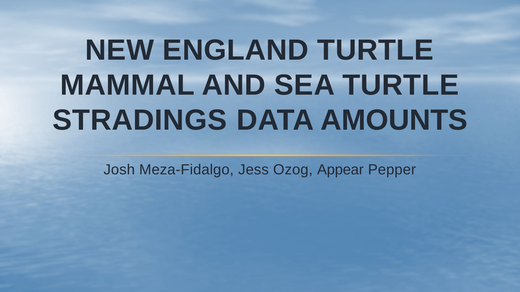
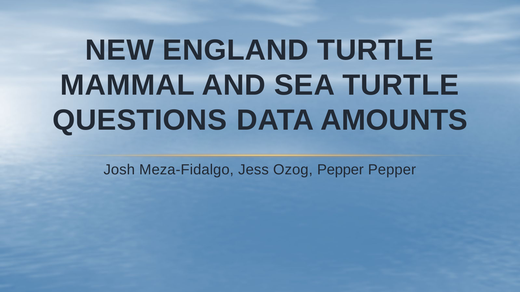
STRADINGS: STRADINGS -> QUESTIONS
Ozog Appear: Appear -> Pepper
